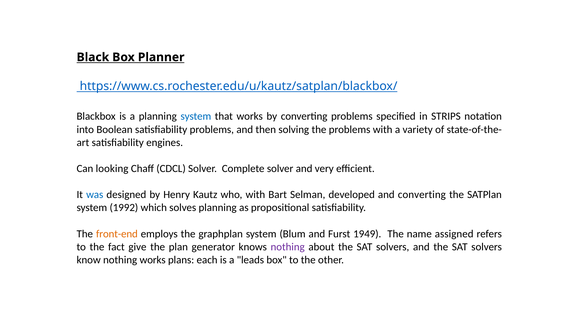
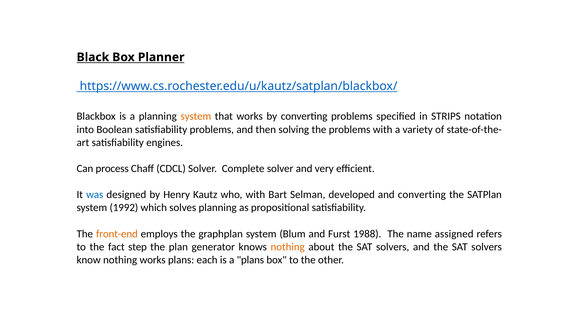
system at (196, 116) colour: blue -> orange
looking: looking -> process
1949: 1949 -> 1988
give: give -> step
nothing at (288, 247) colour: purple -> orange
a leads: leads -> plans
